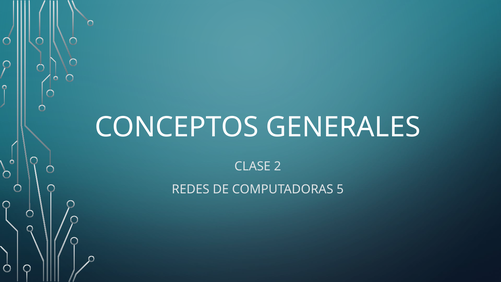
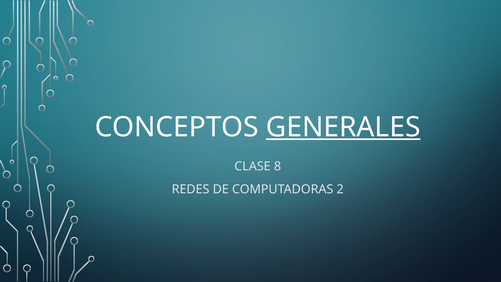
GENERALES underline: none -> present
2: 2 -> 8
5: 5 -> 2
